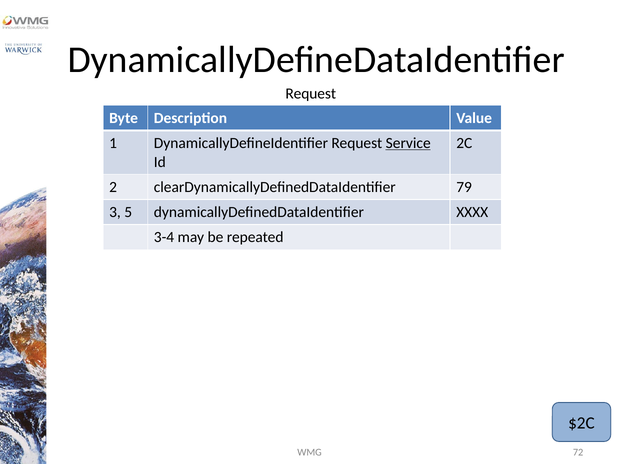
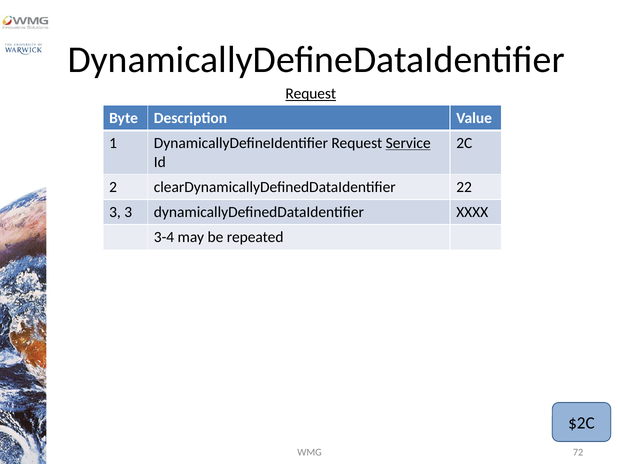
Request at (311, 94) underline: none -> present
79: 79 -> 22
3 5: 5 -> 3
